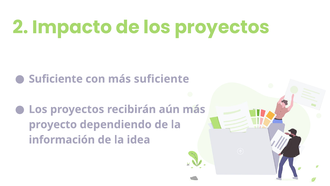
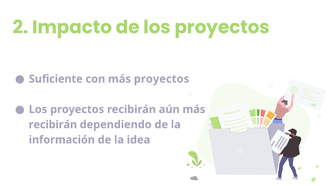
más suficiente: suficiente -> proyectos
proyecto at (53, 124): proyecto -> recibirán
